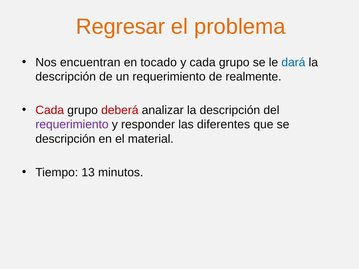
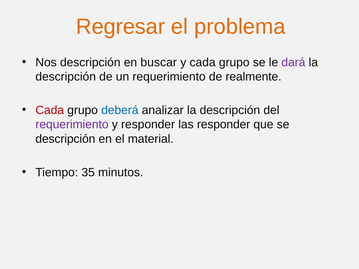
Nos encuentran: encuentran -> descripción
tocado: tocado -> buscar
dará colour: blue -> purple
deberá colour: red -> blue
las diferentes: diferentes -> responder
13: 13 -> 35
